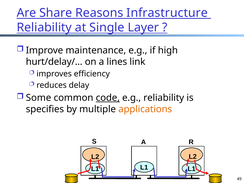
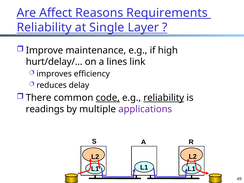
Share: Share -> Affect
Infrastructure: Infrastructure -> Requirements
Some: Some -> There
reliability at (164, 98) underline: none -> present
specifies: specifies -> readings
applications colour: orange -> purple
